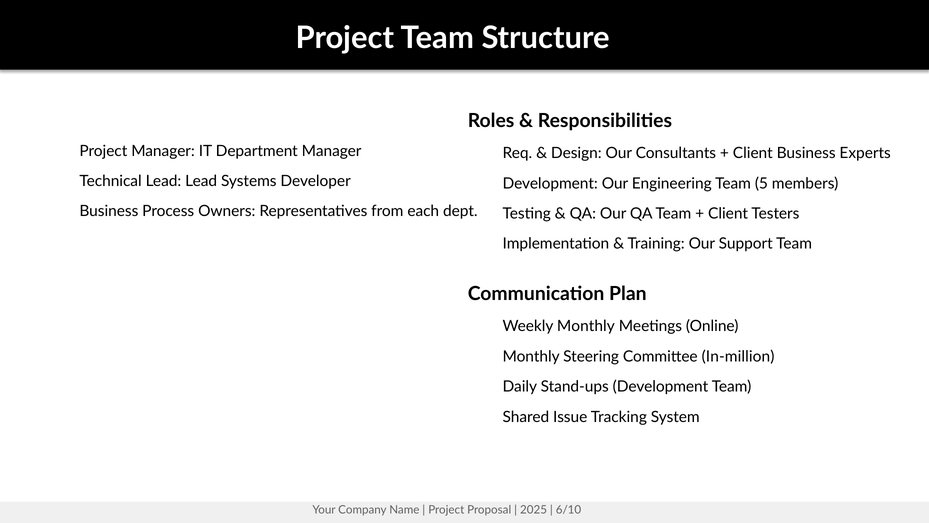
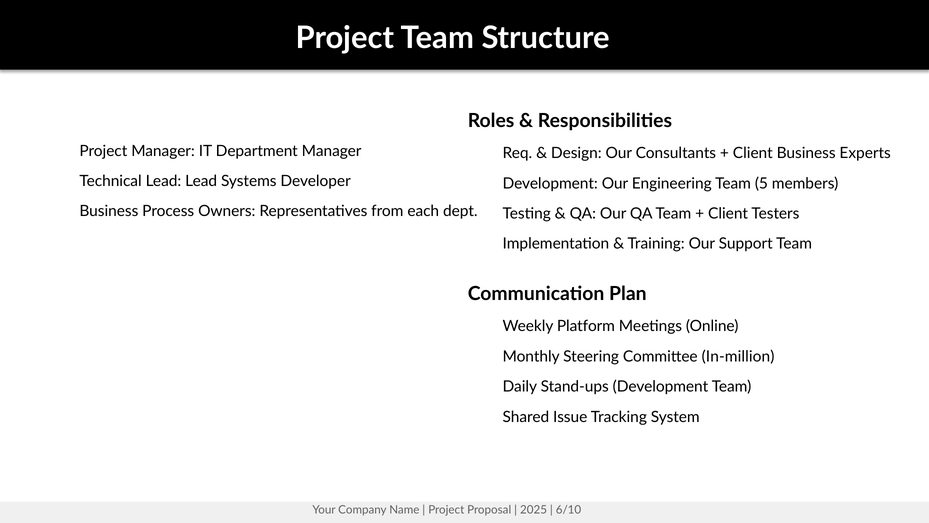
Weekly Monthly: Monthly -> Platform
